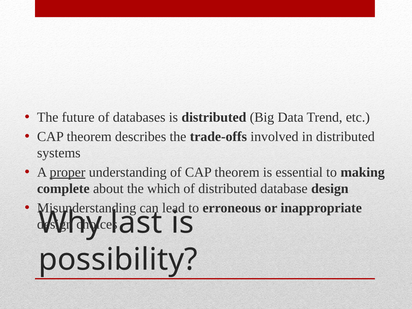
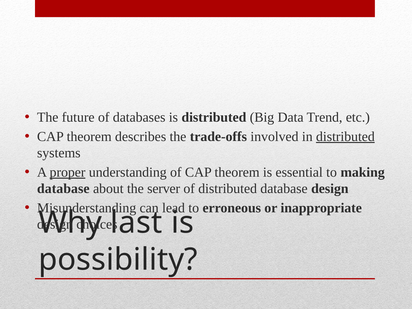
distributed at (345, 137) underline: none -> present
complete at (63, 189): complete -> database
which: which -> server
